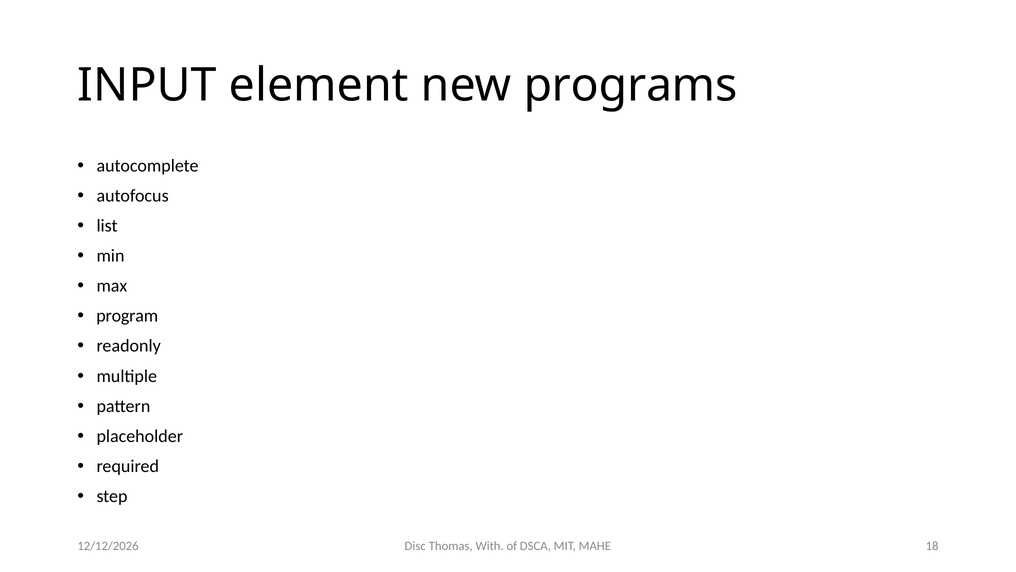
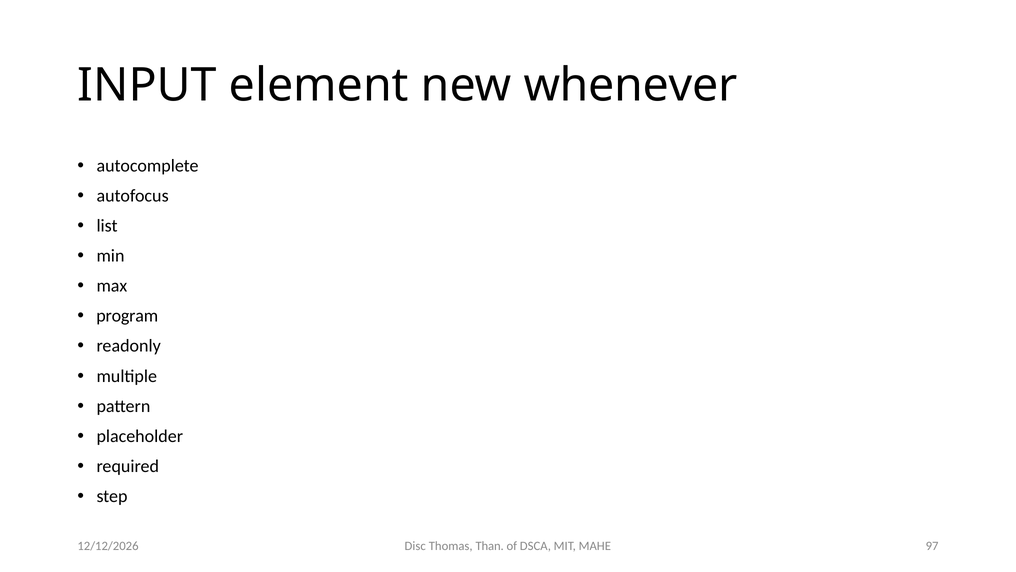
programs: programs -> whenever
With: With -> Than
18: 18 -> 97
